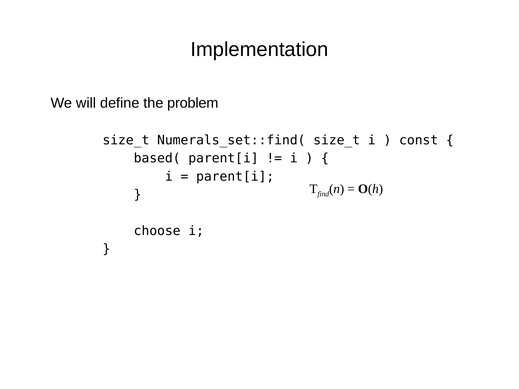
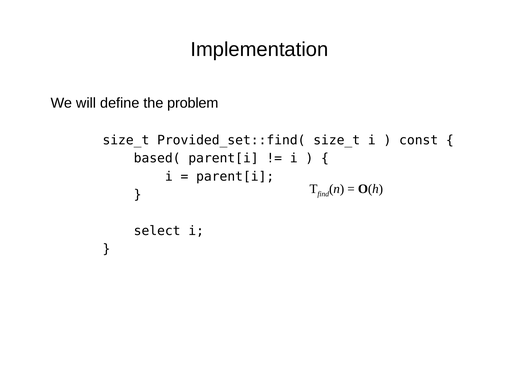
Numerals_set::find(: Numerals_set::find( -> Provided_set::find(
choose: choose -> select
